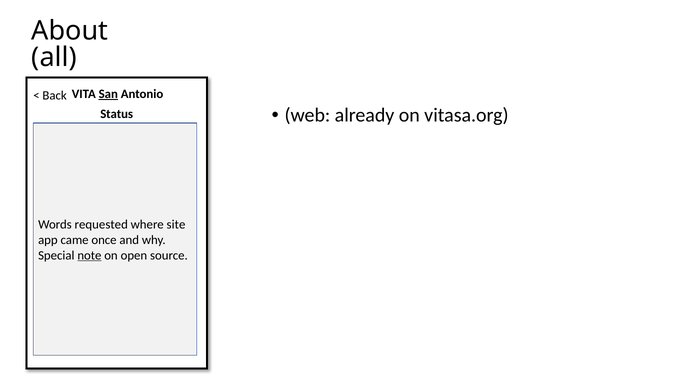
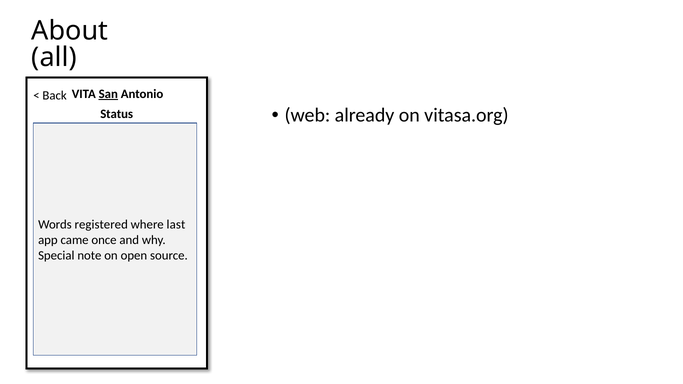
requested: requested -> registered
site: site -> last
note underline: present -> none
